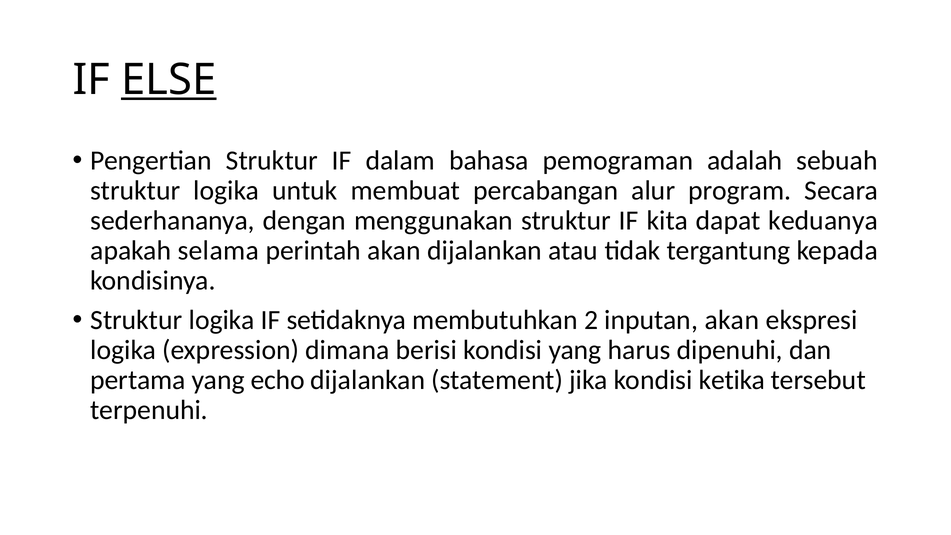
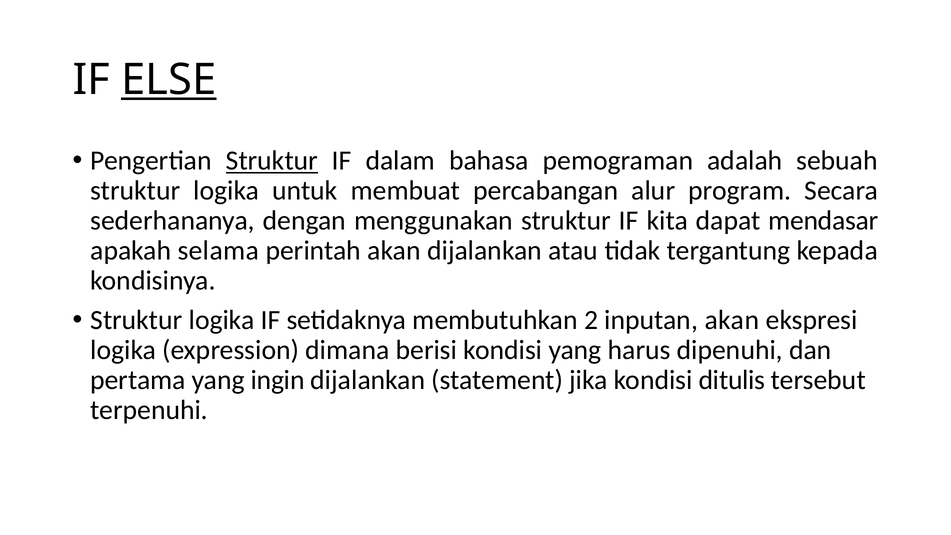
Struktur at (272, 161) underline: none -> present
keduanya: keduanya -> mendasar
echo: echo -> ingin
ketika: ketika -> ditulis
